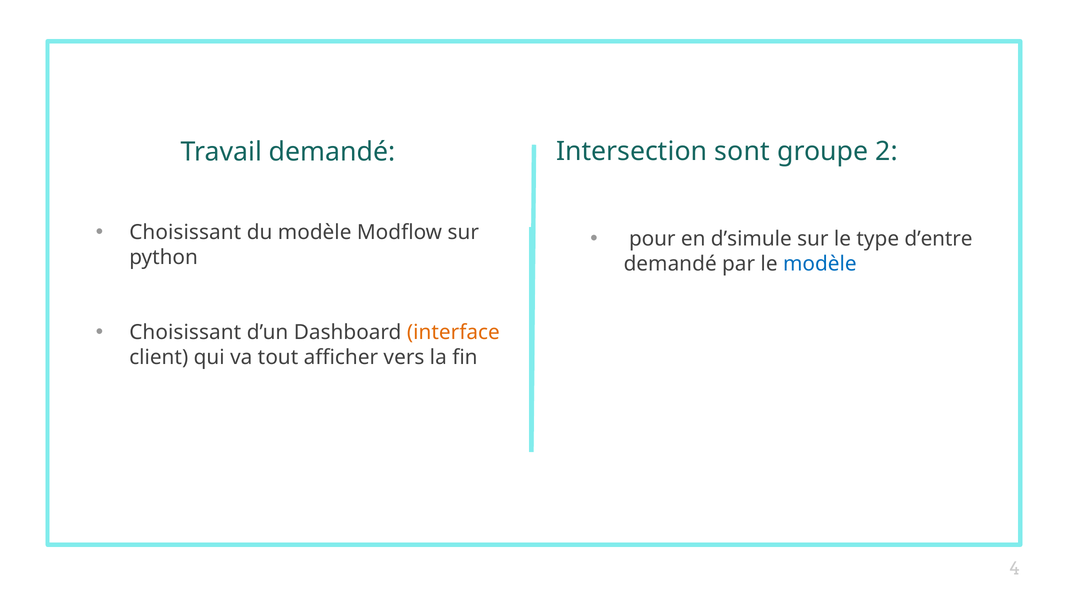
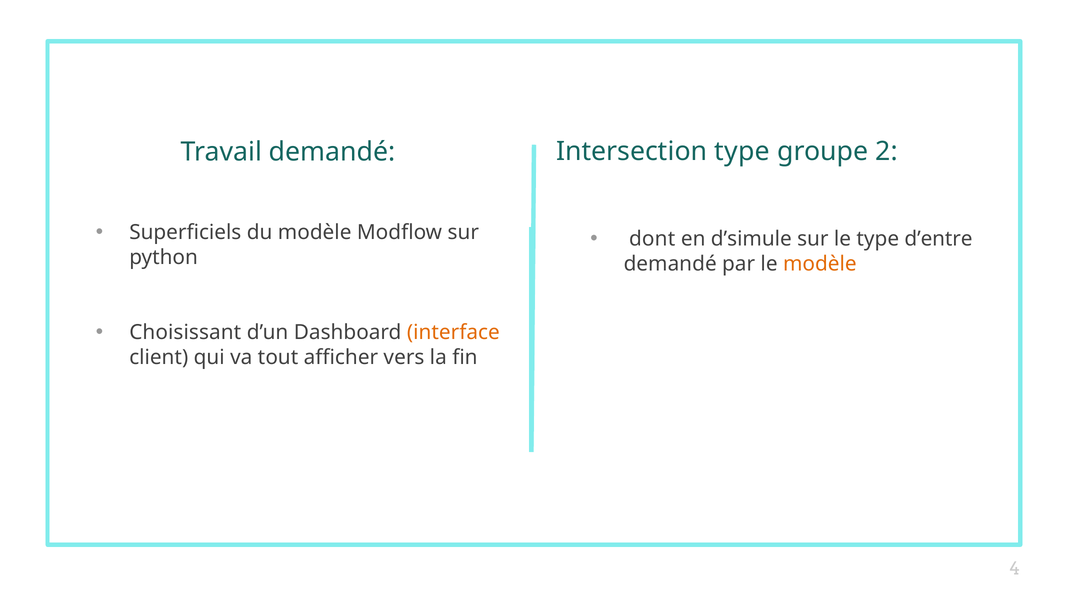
Intersection sont: sont -> type
Choisissant at (185, 232): Choisissant -> Superficiels
pour: pour -> dont
modèle at (820, 264) colour: blue -> orange
